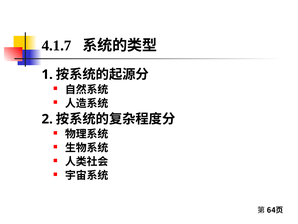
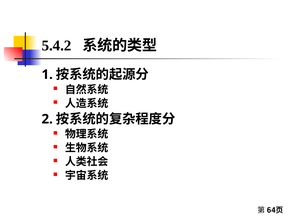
4.1.7: 4.1.7 -> 5.4.2
